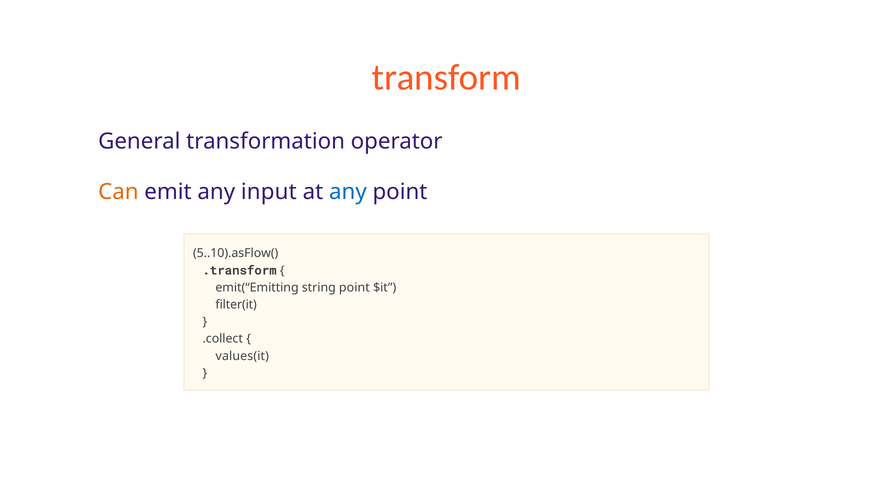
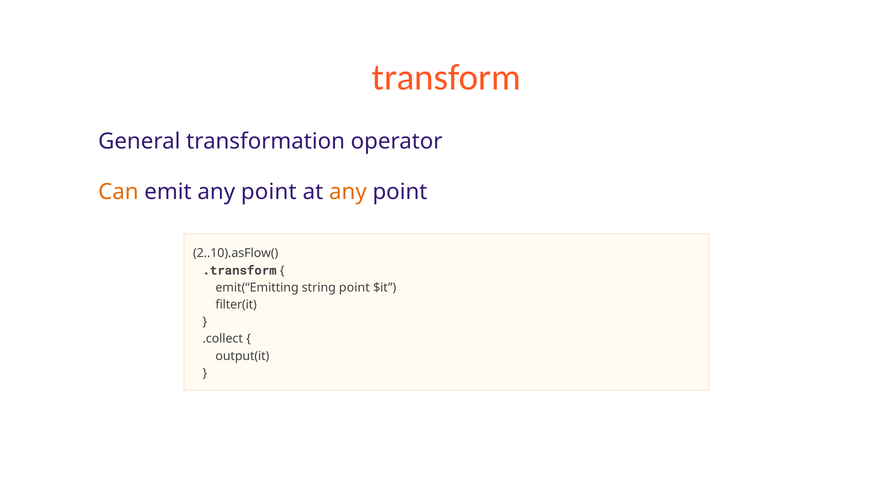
emit any input: input -> point
any at (348, 192) colour: blue -> orange
5..10).asFlow(: 5..10).asFlow( -> 2..10).asFlow(
values(it: values(it -> output(it
